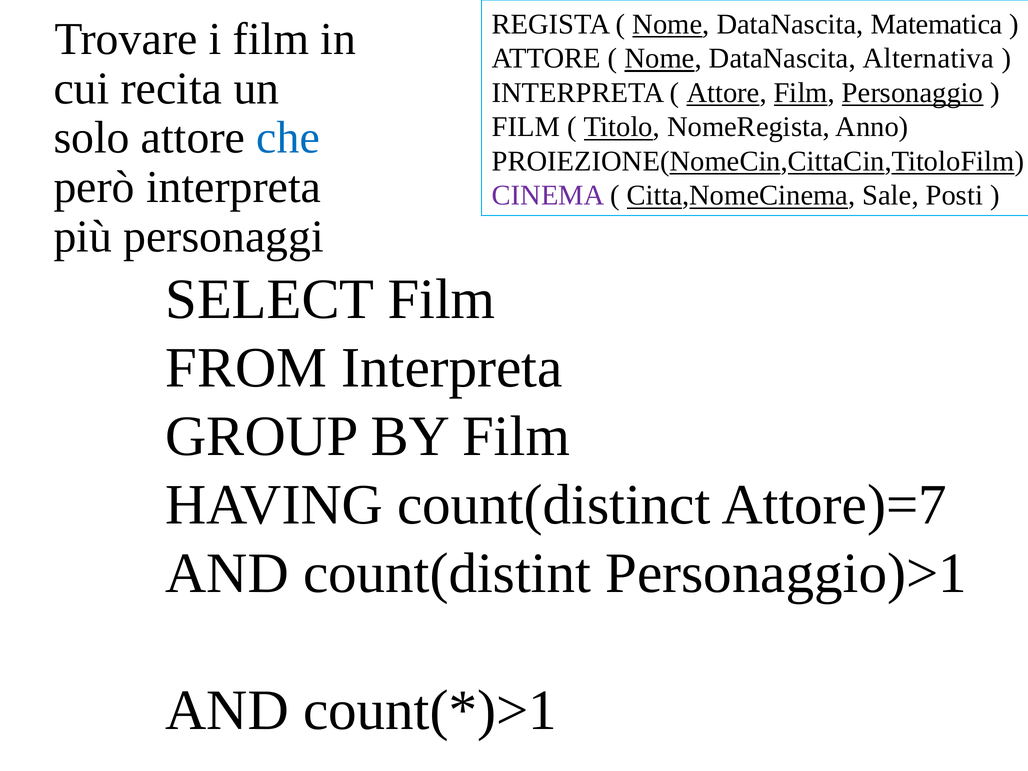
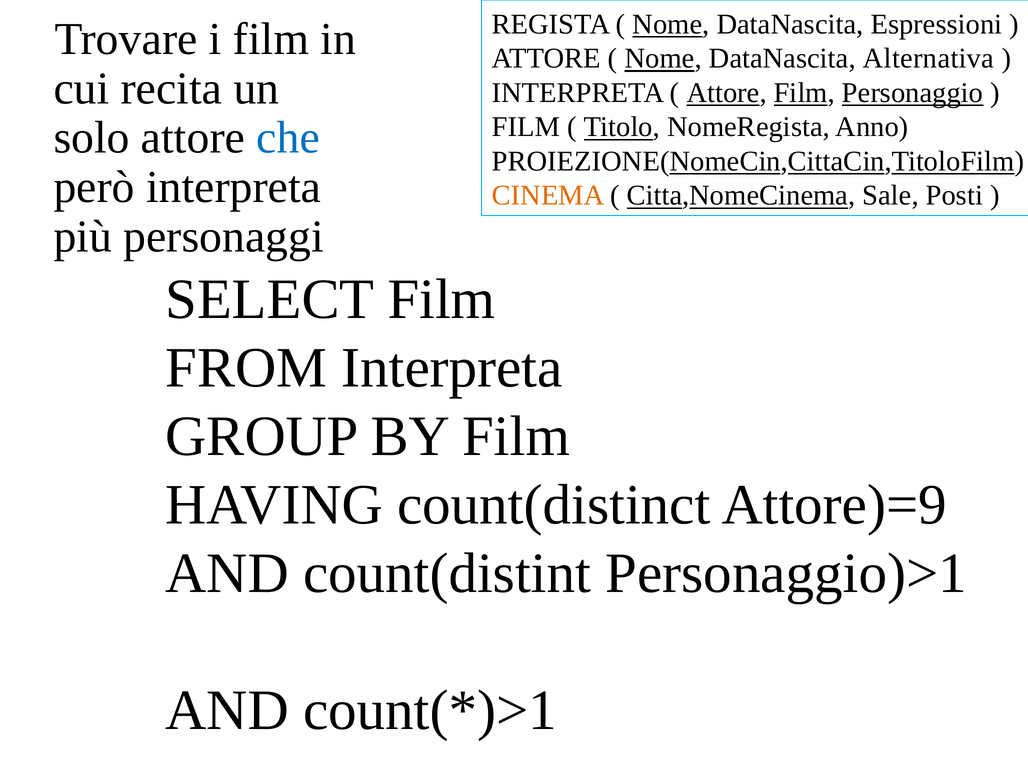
Matematica: Matematica -> Espressioni
CINEMA colour: purple -> orange
Attore)=7: Attore)=7 -> Attore)=9
